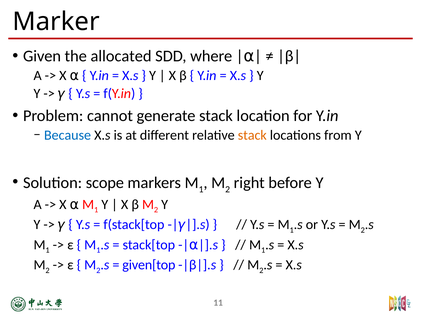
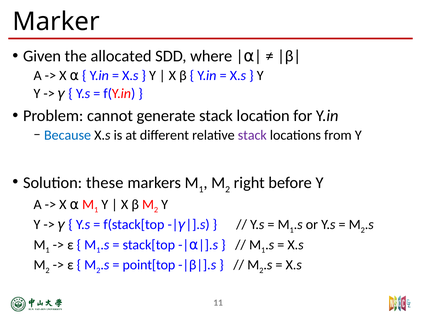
stack at (252, 135) colour: orange -> purple
scope: scope -> these
given[top: given[top -> point[top
